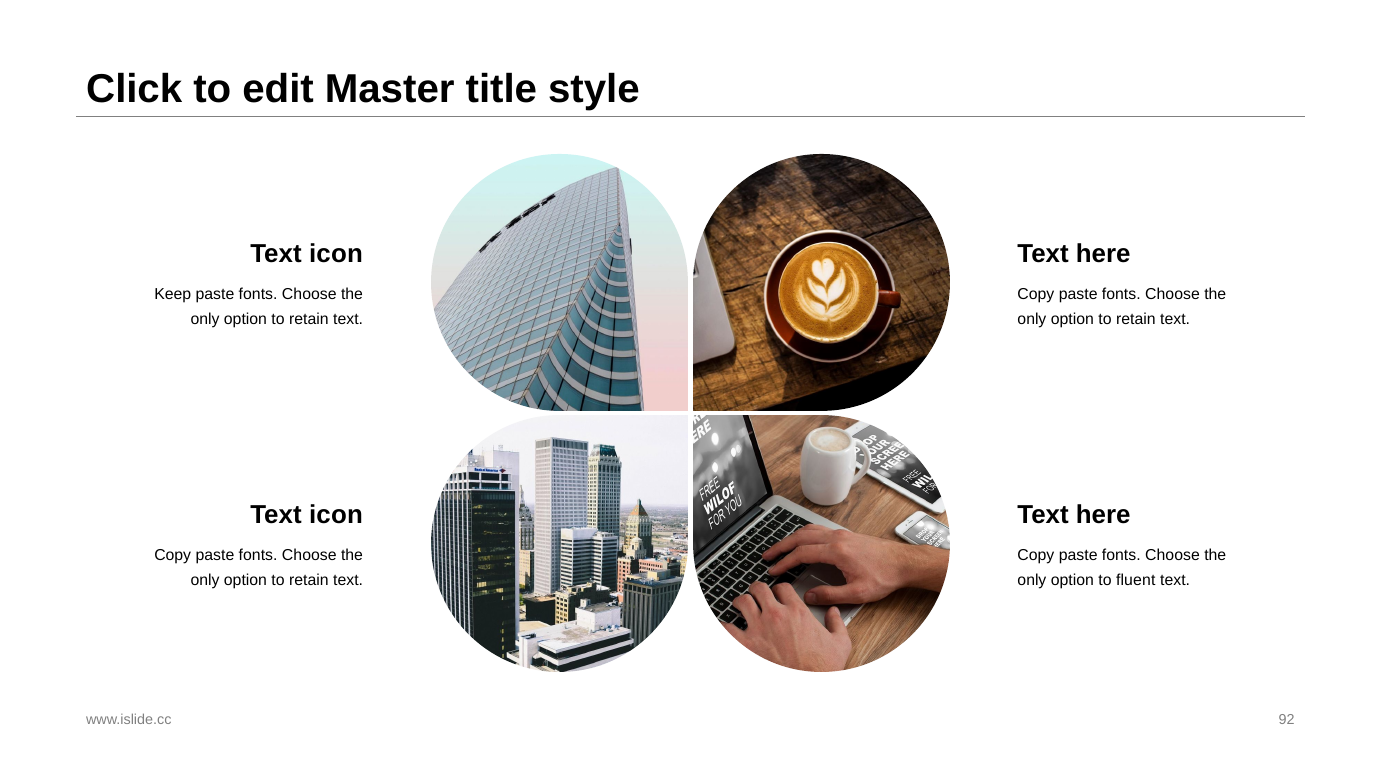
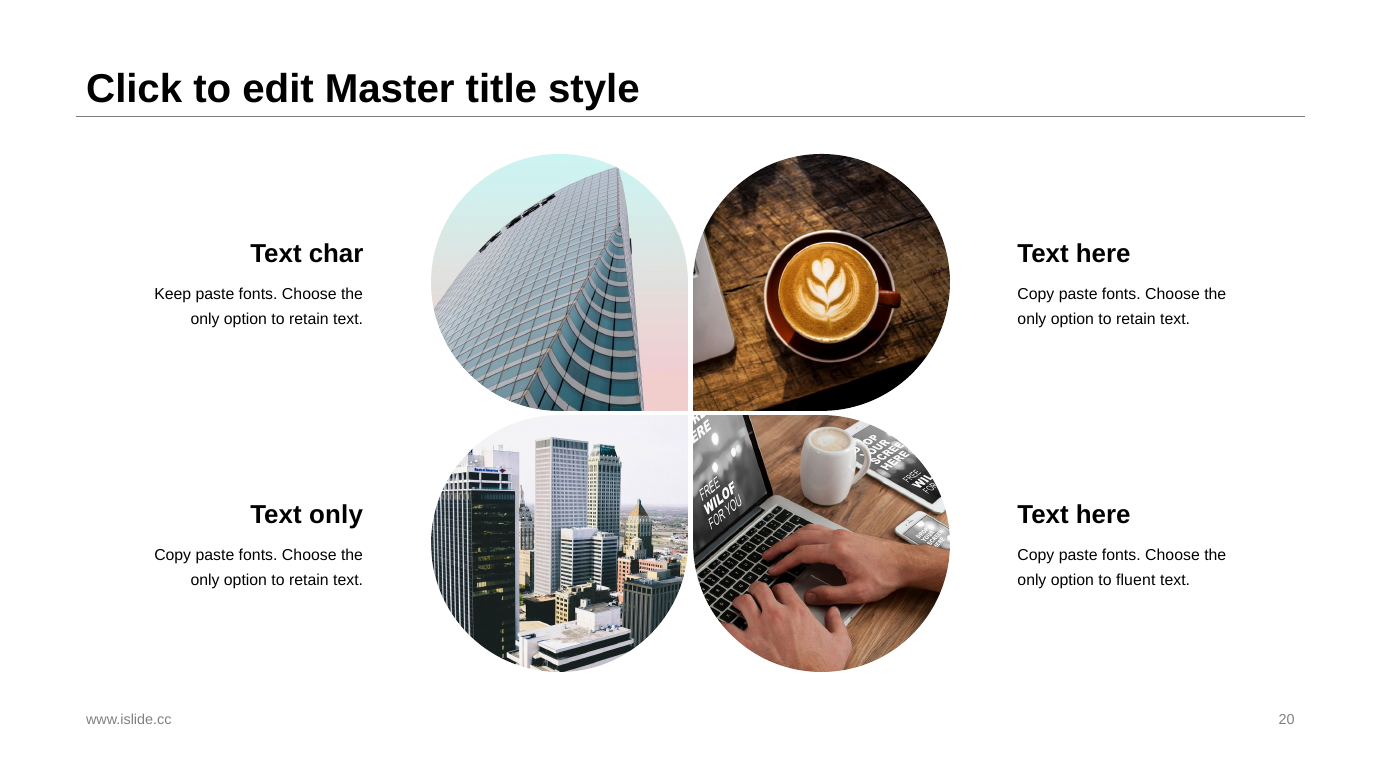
icon at (336, 254): icon -> char
icon at (336, 515): icon -> only
92: 92 -> 20
